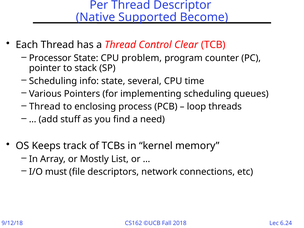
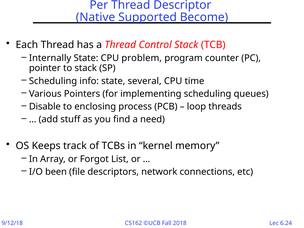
Control Clear: Clear -> Stack
Processor: Processor -> Internally
Thread at (45, 107): Thread -> Disable
Mostly: Mostly -> Forgot
must: must -> been
